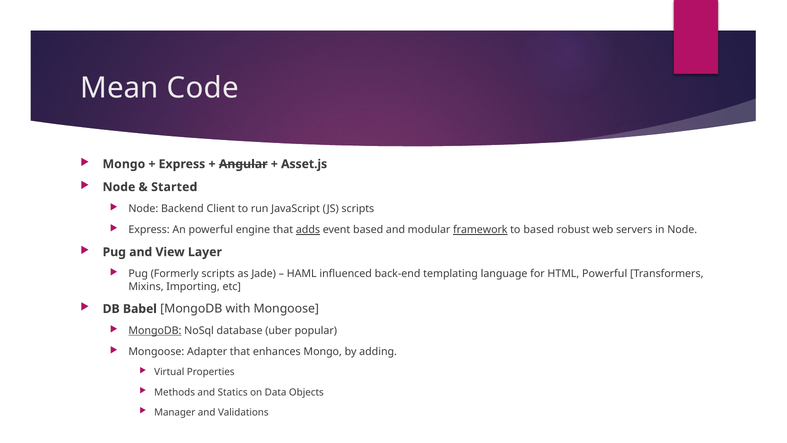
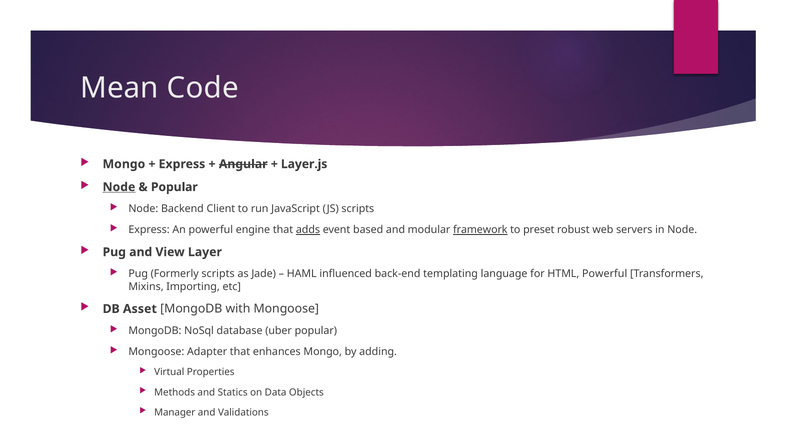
Asset.js: Asset.js -> Layer.js
Node at (119, 187) underline: none -> present
Started at (174, 187): Started -> Popular
to based: based -> preset
Babel: Babel -> Asset
MongoDB at (155, 331) underline: present -> none
